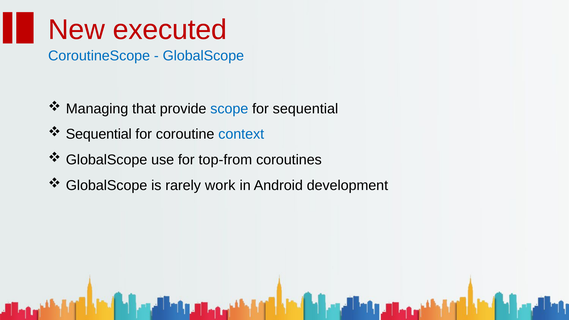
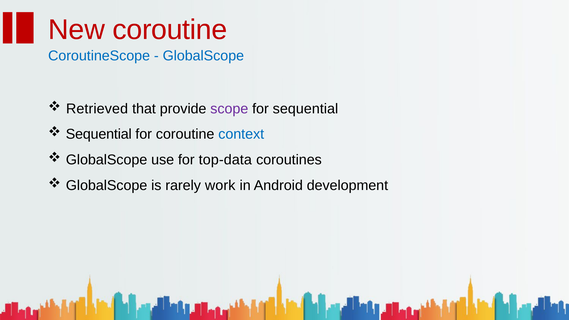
New executed: executed -> coroutine
Managing: Managing -> Retrieved
scope colour: blue -> purple
top-from: top-from -> top-data
